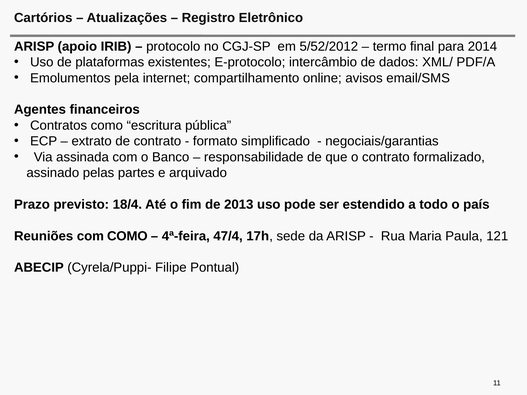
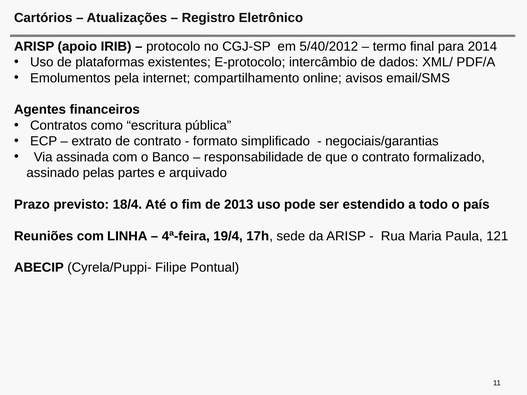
5/52/2012: 5/52/2012 -> 5/40/2012
com COMO: COMO -> LINHA
47/4: 47/4 -> 19/4
